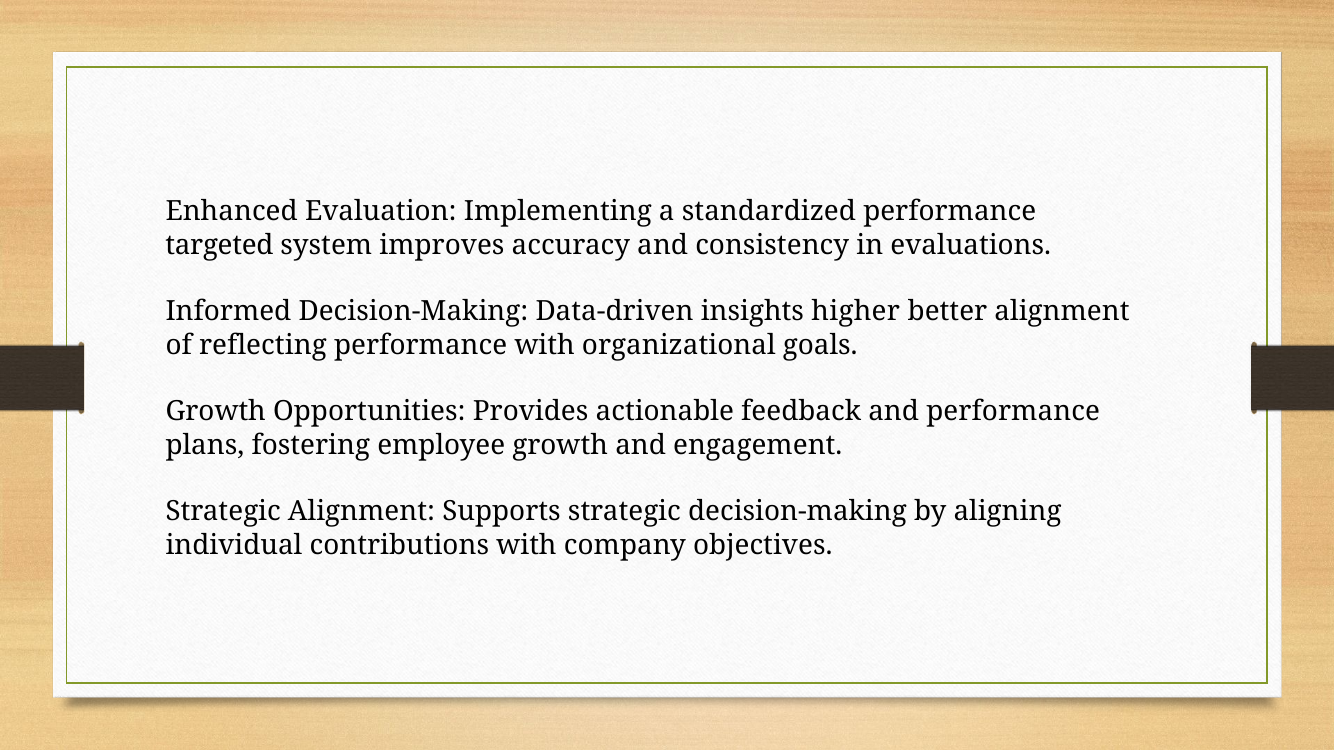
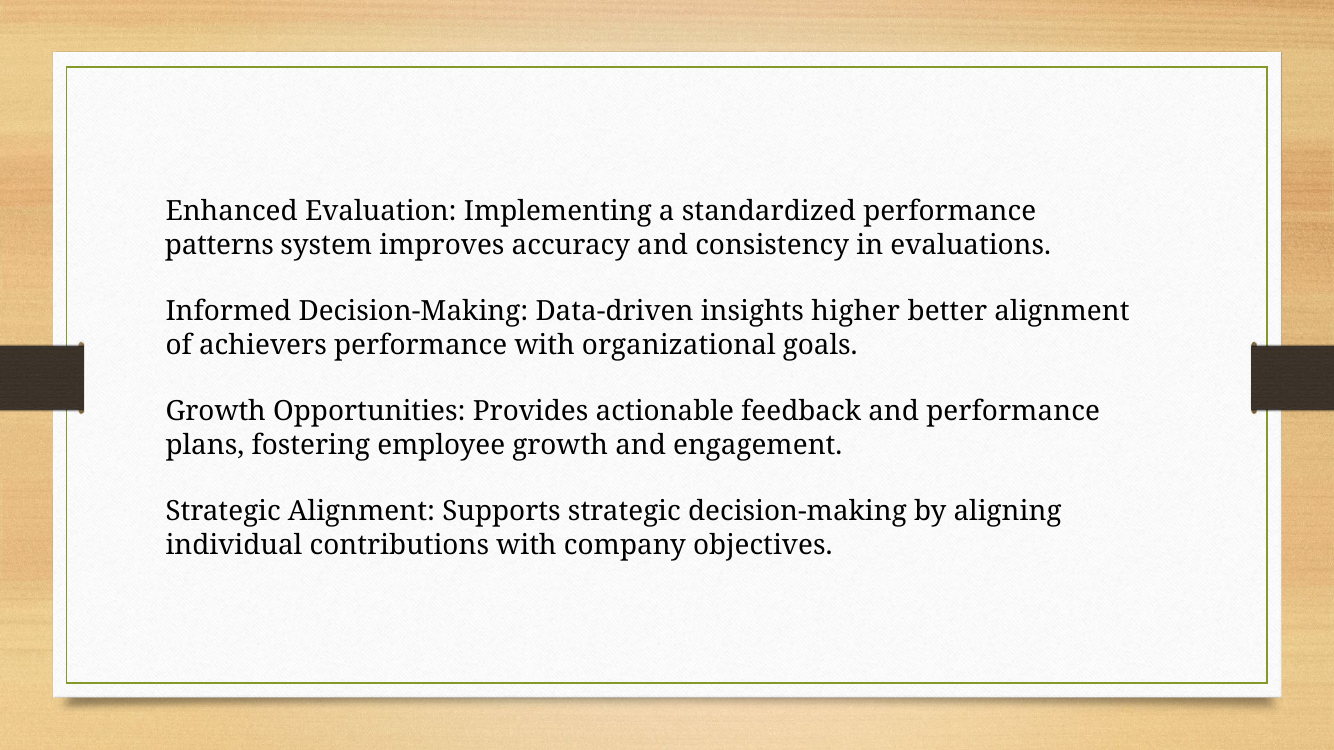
targeted: targeted -> patterns
reflecting: reflecting -> achievers
